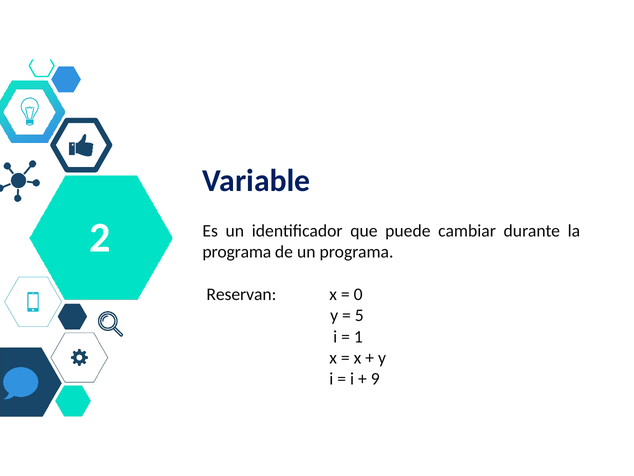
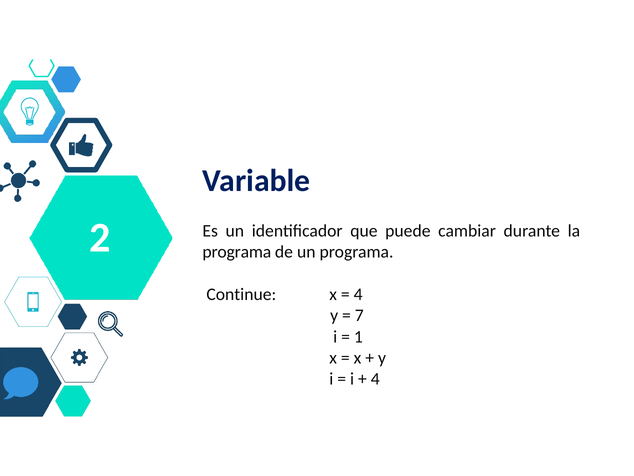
Reservan: Reservan -> Continue
0 at (358, 294): 0 -> 4
5: 5 -> 7
9 at (375, 379): 9 -> 4
